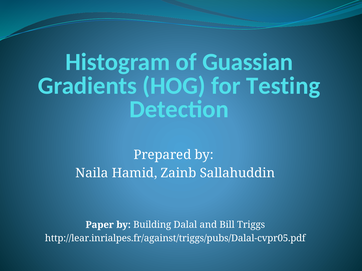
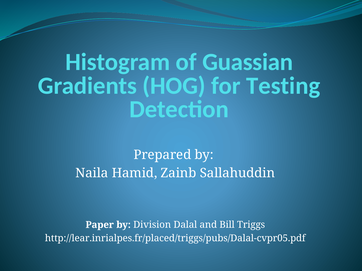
Building: Building -> Division
http://lear.inrialpes.fr/against/triggs/pubs/Dalal-cvpr05.pdf: http://lear.inrialpes.fr/against/triggs/pubs/Dalal-cvpr05.pdf -> http://lear.inrialpes.fr/placed/triggs/pubs/Dalal-cvpr05.pdf
